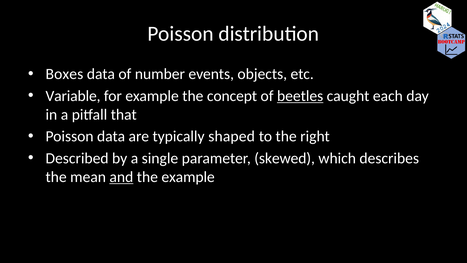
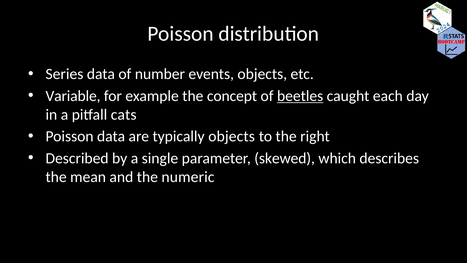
Boxes: Boxes -> Series
that: that -> cats
typically shaped: shaped -> objects
and underline: present -> none
the example: example -> numeric
